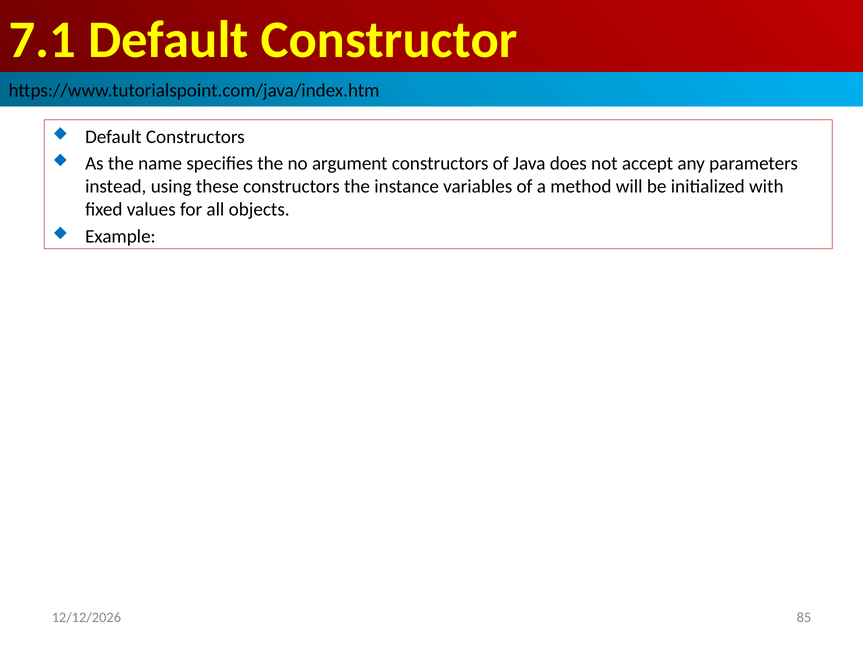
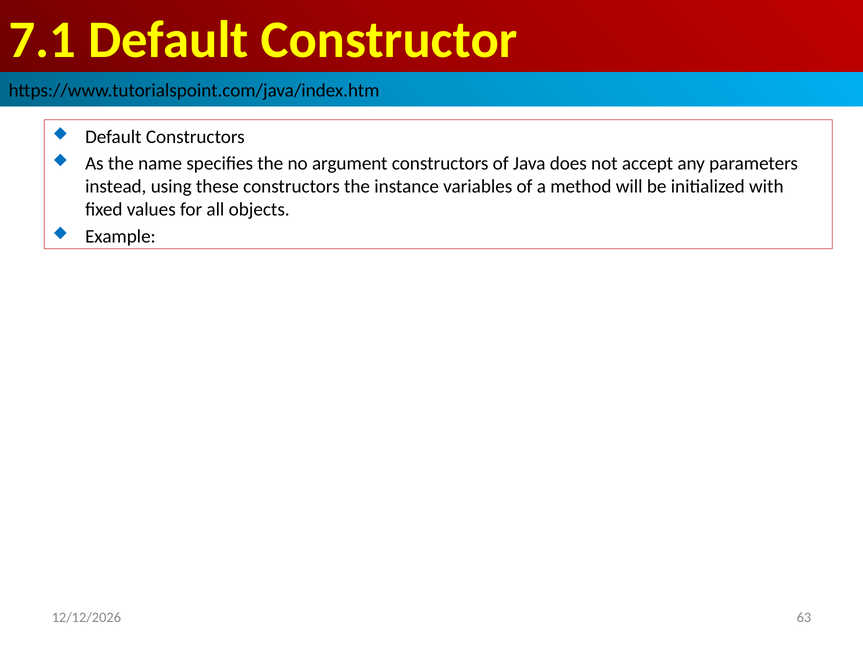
85: 85 -> 63
